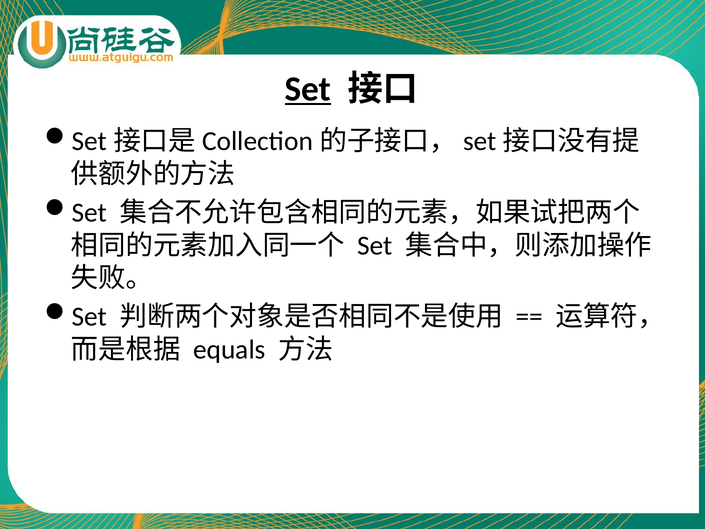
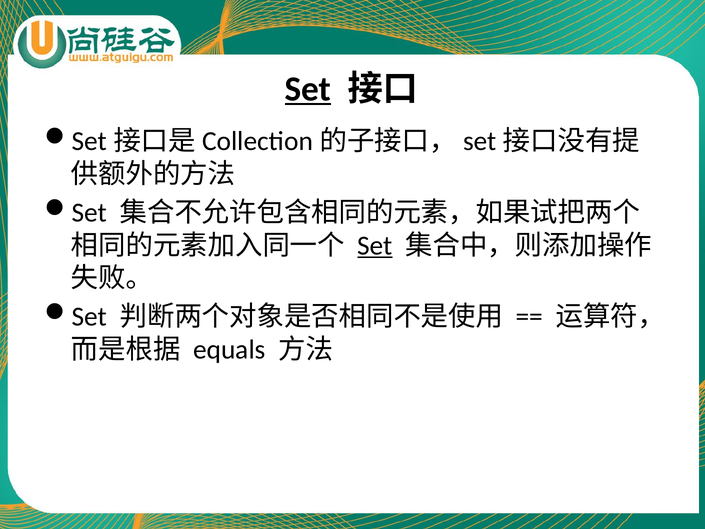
Set at (375, 245) underline: none -> present
